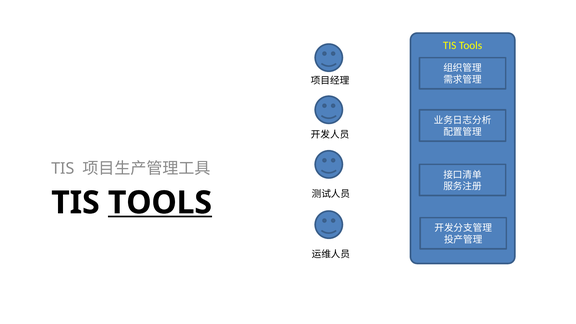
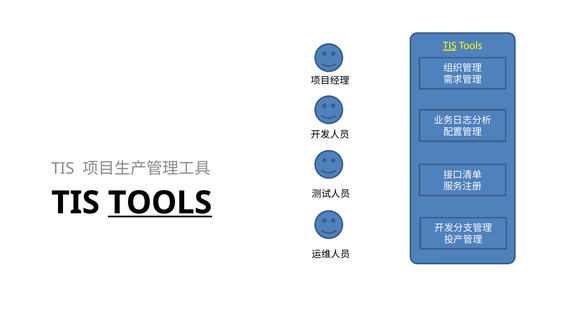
TIS at (450, 45) underline: none -> present
